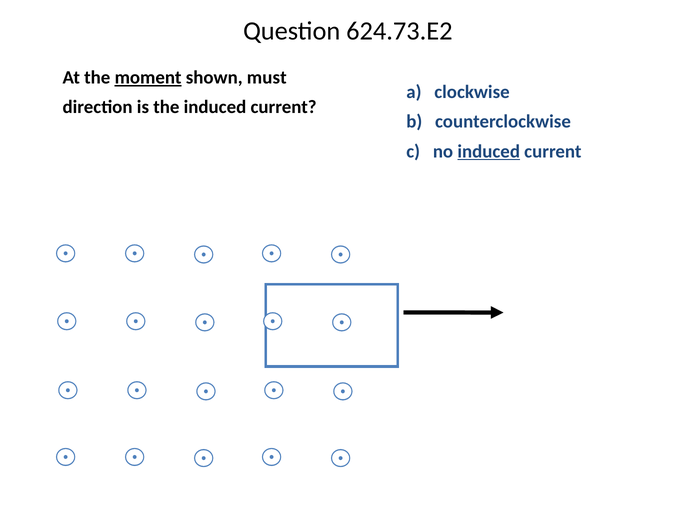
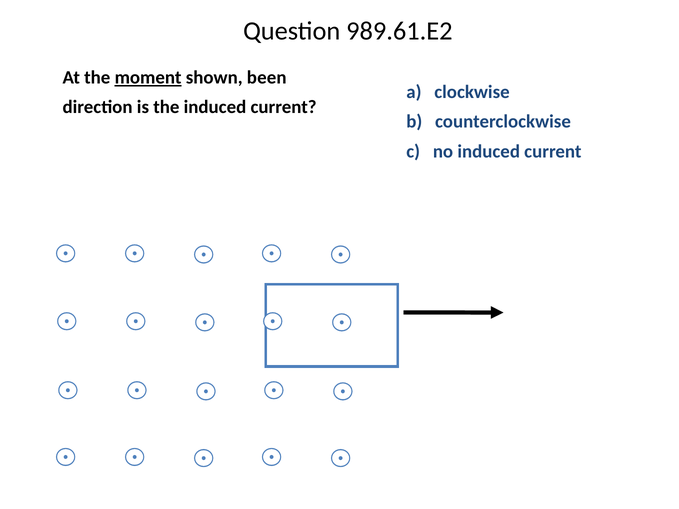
624.73.E2: 624.73.E2 -> 989.61.E2
must: must -> been
induced at (489, 151) underline: present -> none
